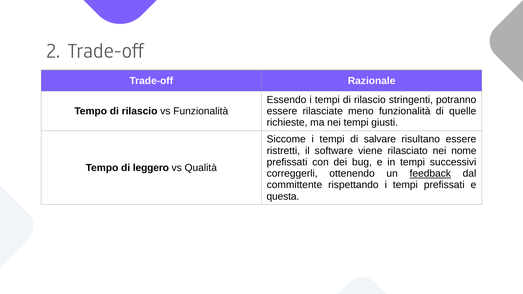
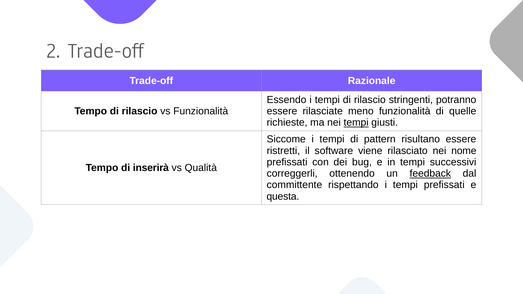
tempi at (356, 123) underline: none -> present
salvare: salvare -> pattern
leggero: leggero -> inserirà
